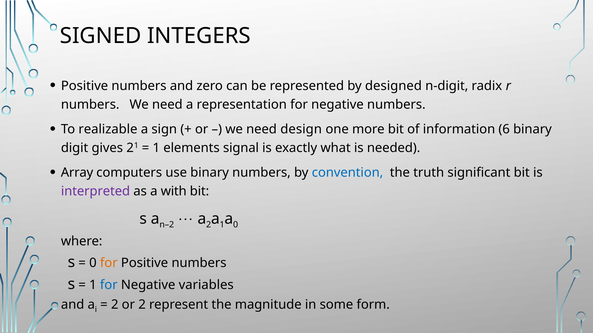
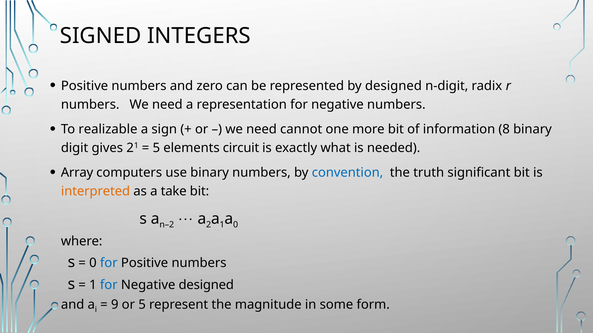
design: design -> cannot
6: 6 -> 8
1 at (156, 148): 1 -> 5
signal: signal -> circuit
interpreted colour: purple -> orange
with: with -> take
for at (109, 263) colour: orange -> blue
Negative variables: variables -> designed
2 at (115, 305): 2 -> 9
or 2: 2 -> 5
